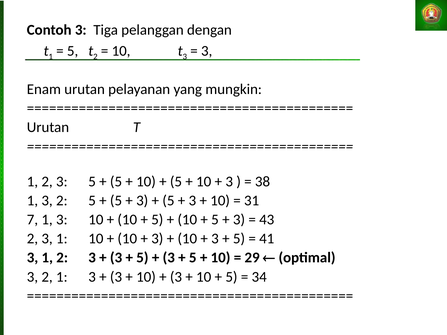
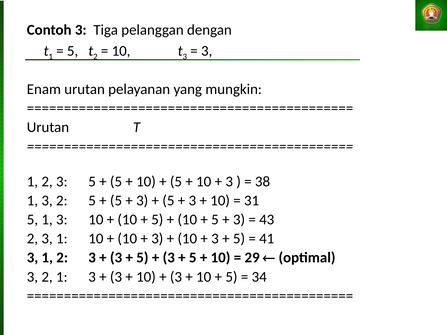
7 at (32, 220): 7 -> 5
